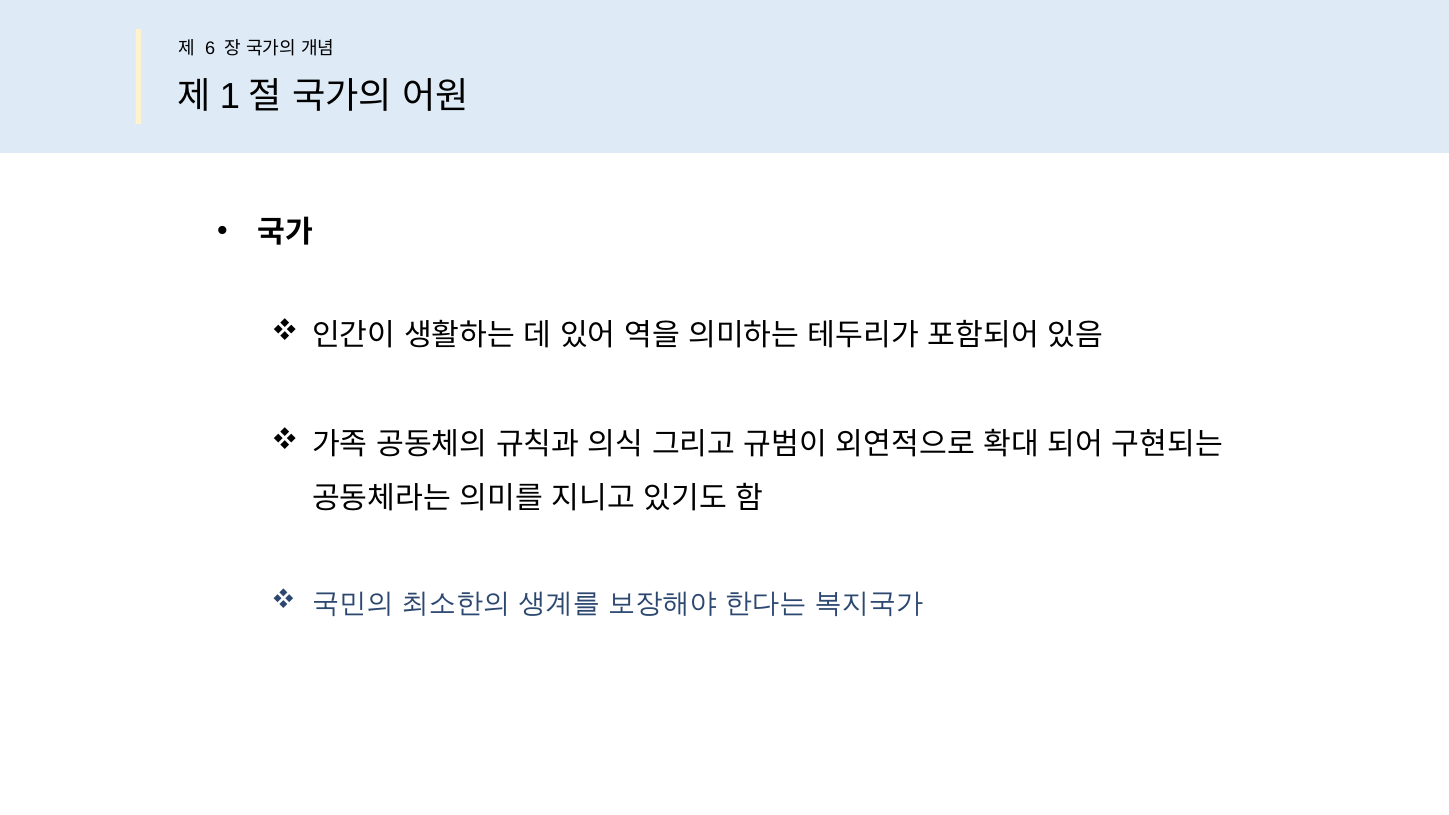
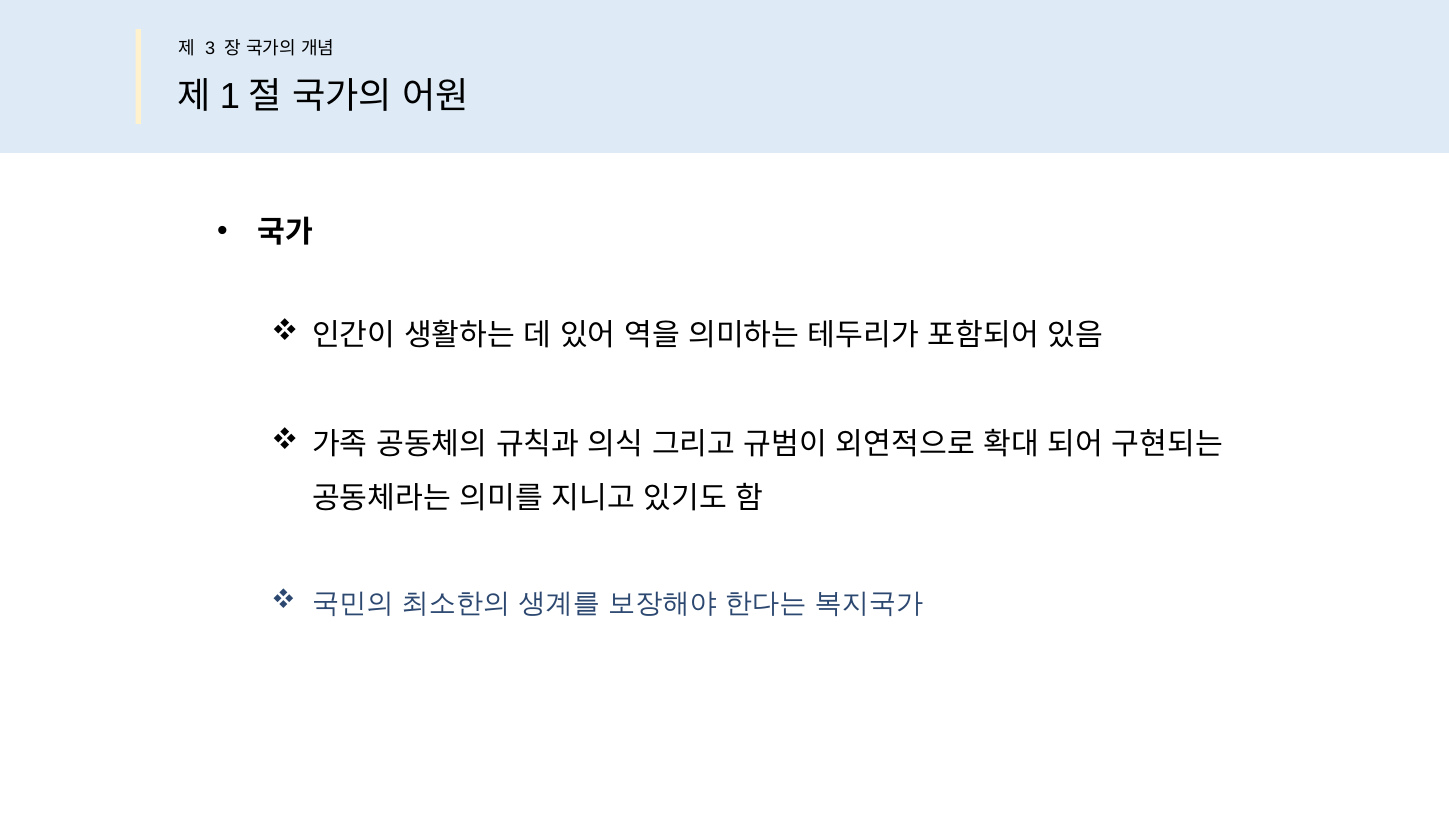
6: 6 -> 3
